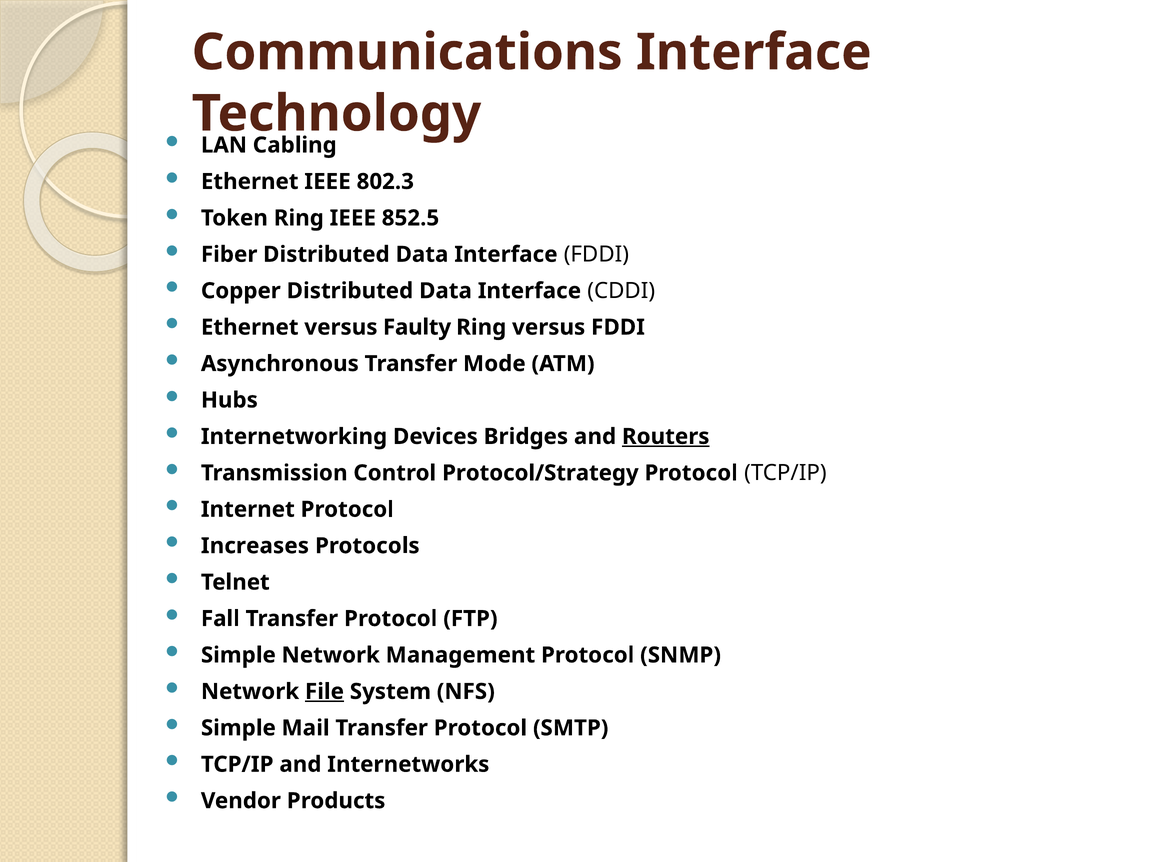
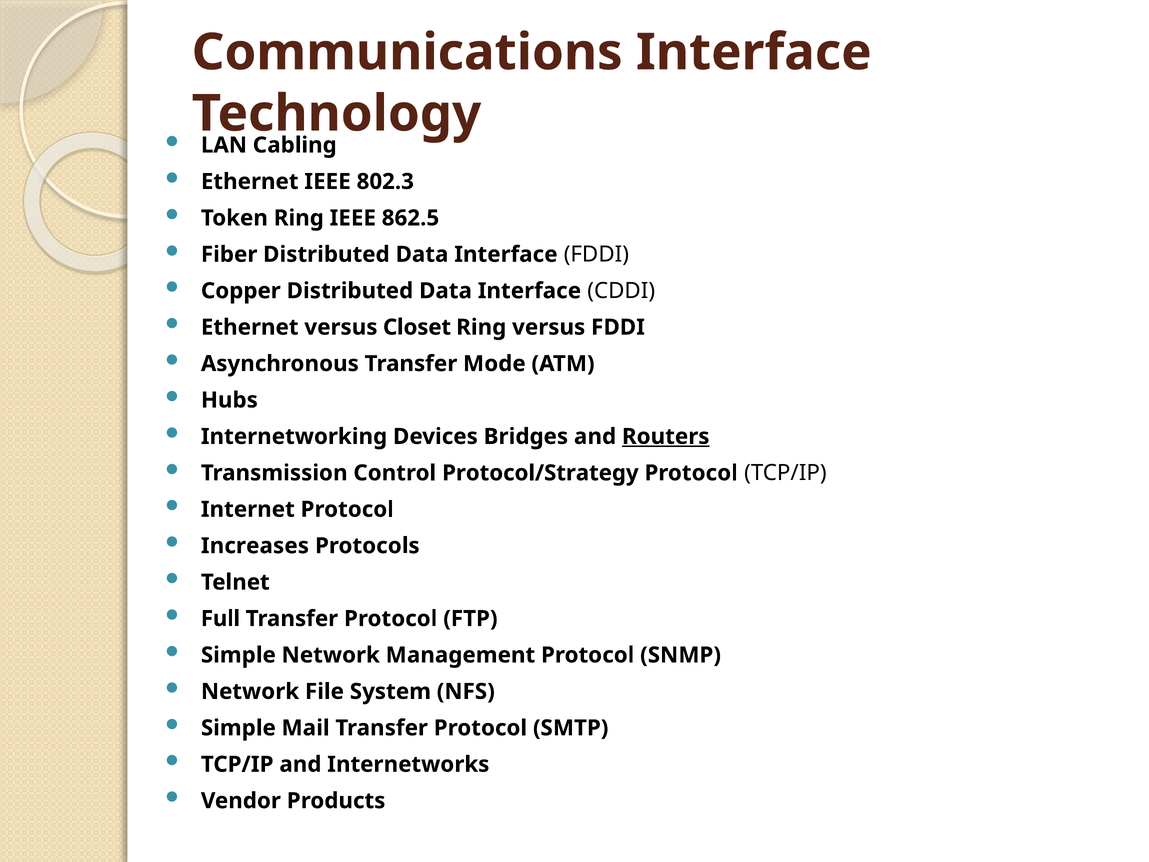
852.5: 852.5 -> 862.5
Faulty: Faulty -> Closet
Fall: Fall -> Full
File underline: present -> none
